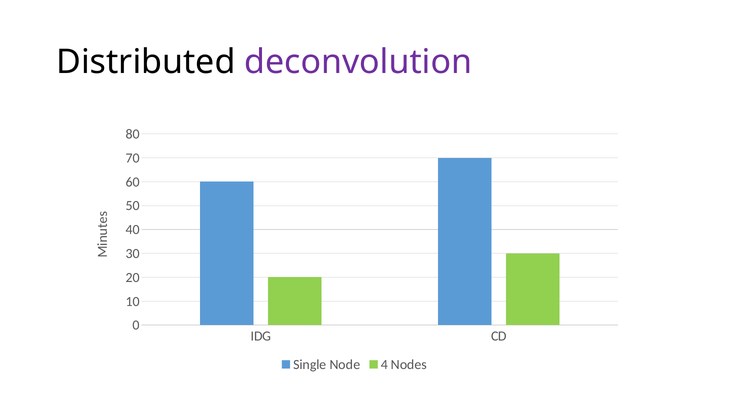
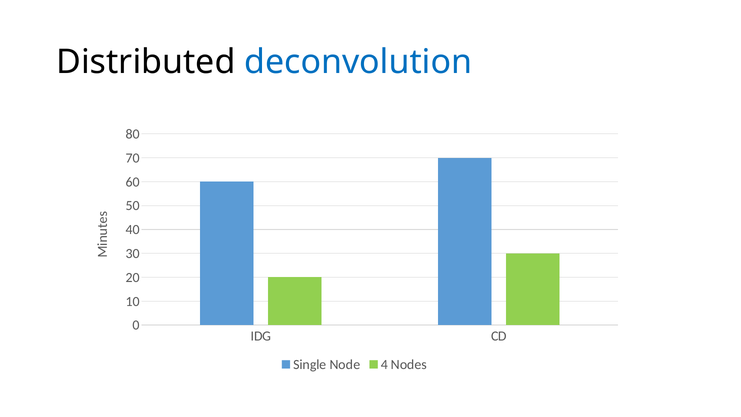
deconvolution colour: purple -> blue
